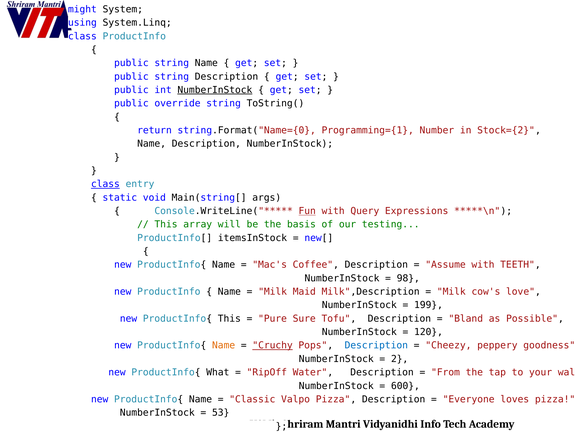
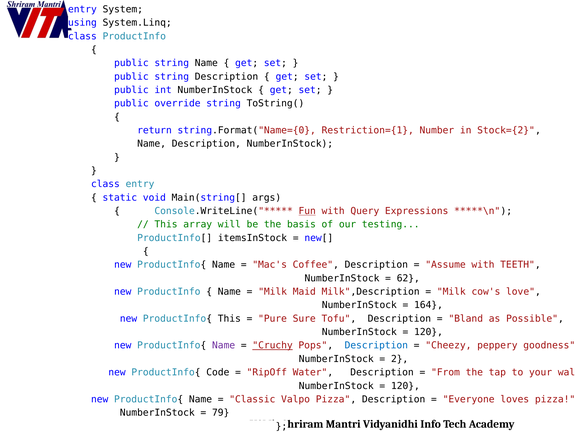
might at (82, 9): might -> entry
NumberInStock at (215, 90) underline: present -> none
Programming={1: Programming={1 -> Restriction={1
class at (105, 184) underline: present -> none
98: 98 -> 62
199: 199 -> 164
Name at (224, 345) colour: orange -> purple
What: What -> Code
600 at (405, 385): 600 -> 120
53: 53 -> 79
